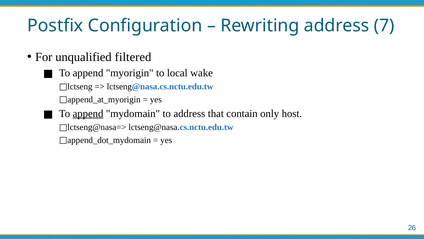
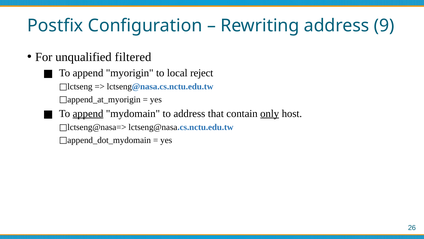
7: 7 -> 9
wake: wake -> reject
only underline: none -> present
